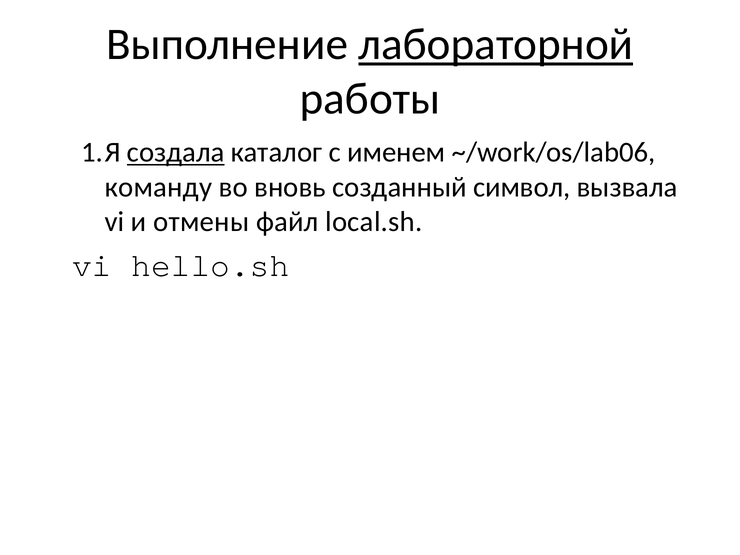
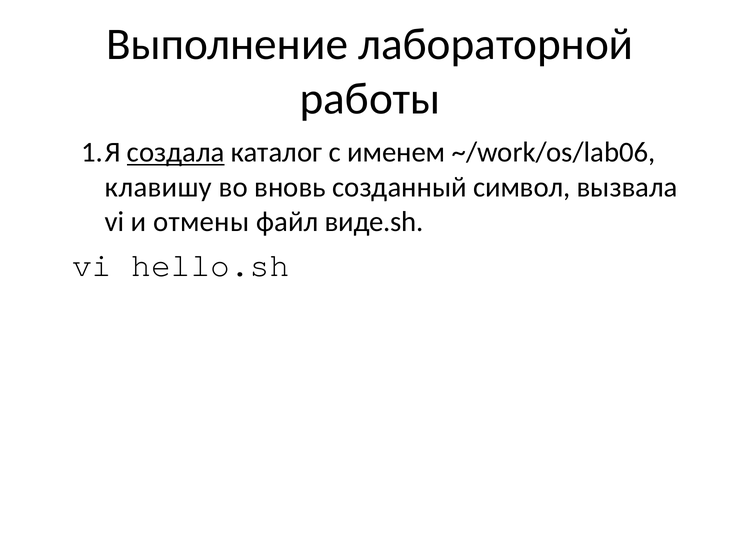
лабораторной underline: present -> none
команду: команду -> клавишу
local.sh: local.sh -> виде.sh
